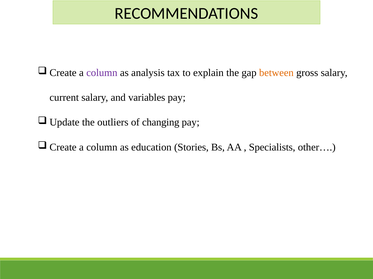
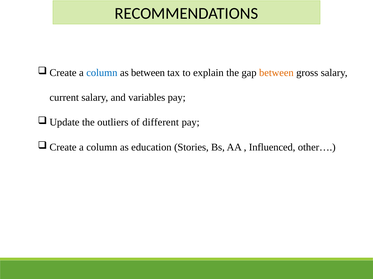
column at (102, 73) colour: purple -> blue
as analysis: analysis -> between
changing: changing -> different
Specialists: Specialists -> Influenced
